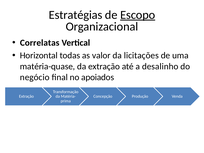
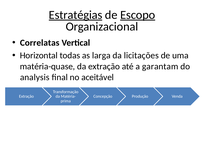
Estratégias underline: none -> present
valor: valor -> larga
desalinho: desalinho -> garantam
negócio: negócio -> analysis
apoiados: apoiados -> aceitável
